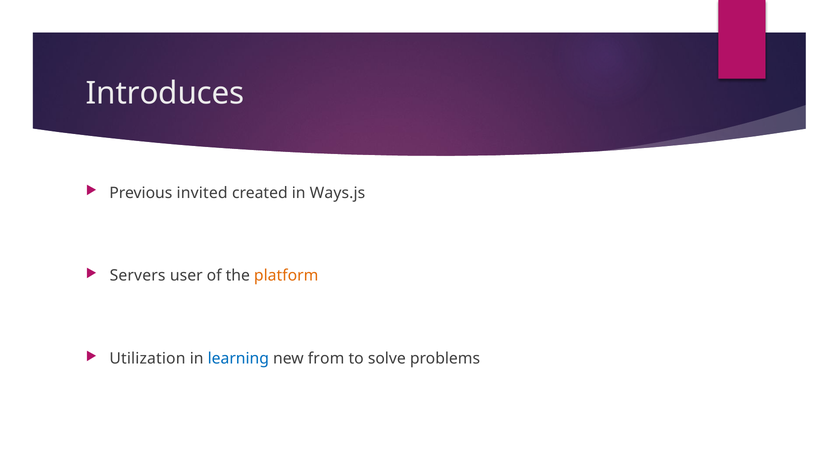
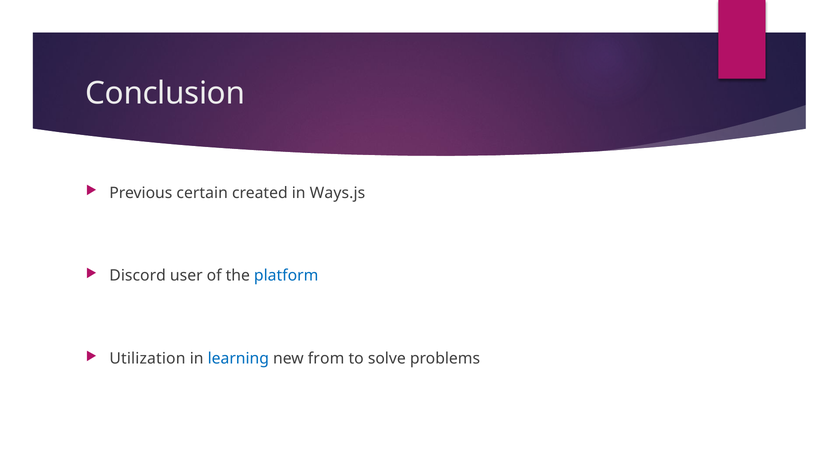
Introduces: Introduces -> Conclusion
invited: invited -> certain
Servers: Servers -> Discord
platform colour: orange -> blue
